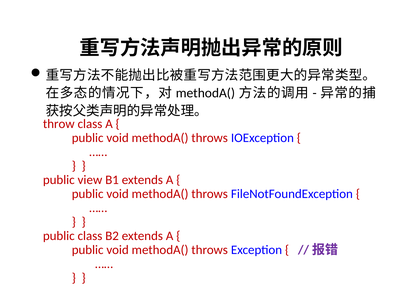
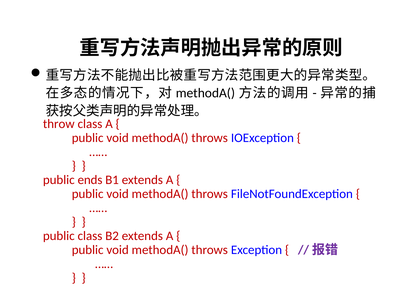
view: view -> ends
